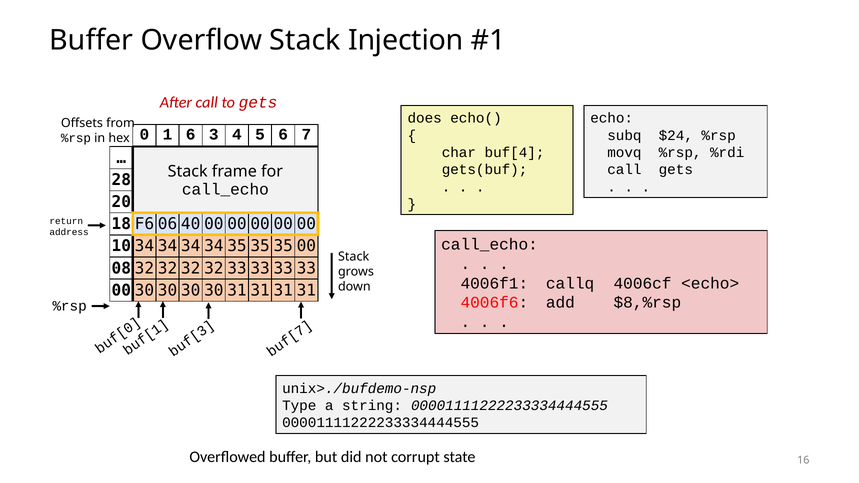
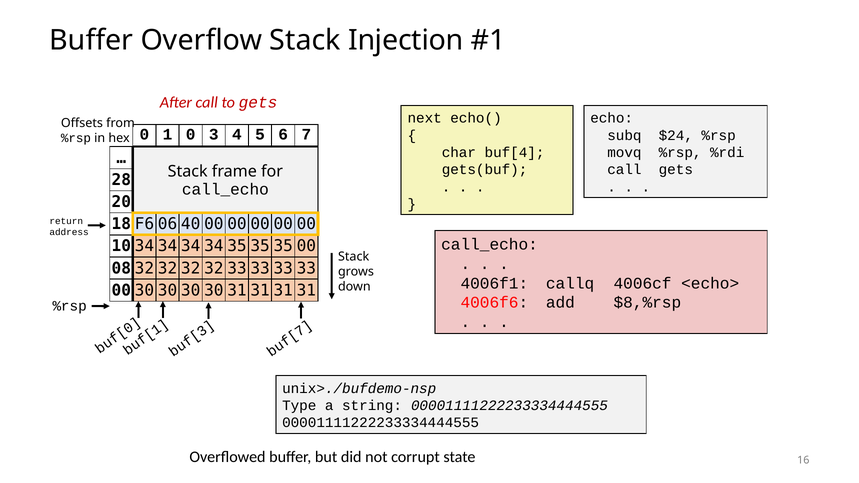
does: does -> next
1 6: 6 -> 0
